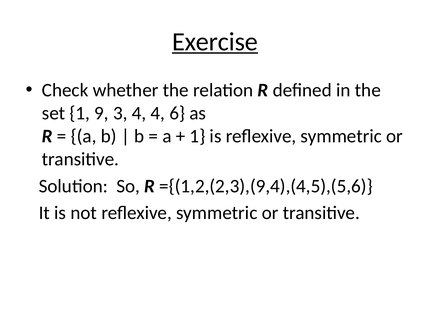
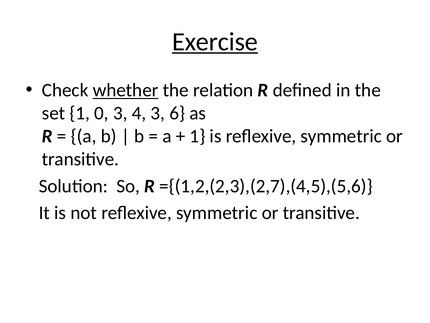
whether underline: none -> present
9: 9 -> 0
4 4: 4 -> 3
={(1,2,(2,3),(9,4),(4,5),(5,6: ={(1,2,(2,3),(9,4),(4,5),(5,6 -> ={(1,2,(2,3),(2,7),(4,5),(5,6
